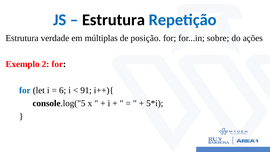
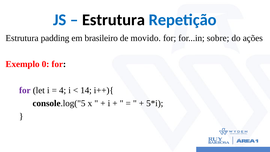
verdade: verdade -> padding
múltiplas: múltiplas -> brasileiro
posição: posição -> movido
2: 2 -> 0
for at (25, 90) colour: blue -> purple
6: 6 -> 4
91: 91 -> 14
